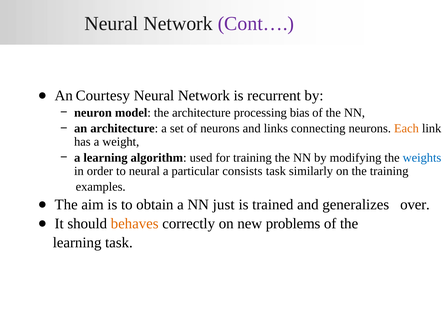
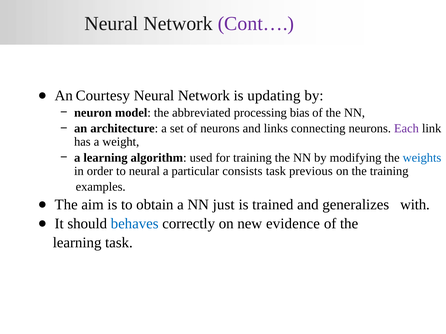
recurrent: recurrent -> updating
the architecture: architecture -> abbreviated
Each colour: orange -> purple
similarly: similarly -> previous
over: over -> with
behaves colour: orange -> blue
problems: problems -> evidence
